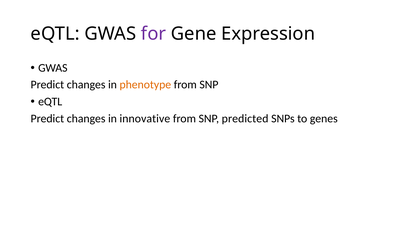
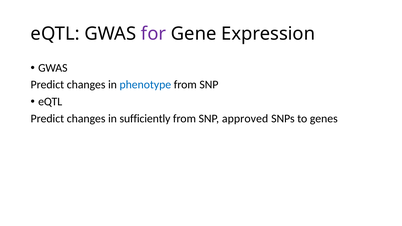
phenotype colour: orange -> blue
innovative: innovative -> sufficiently
predicted: predicted -> approved
